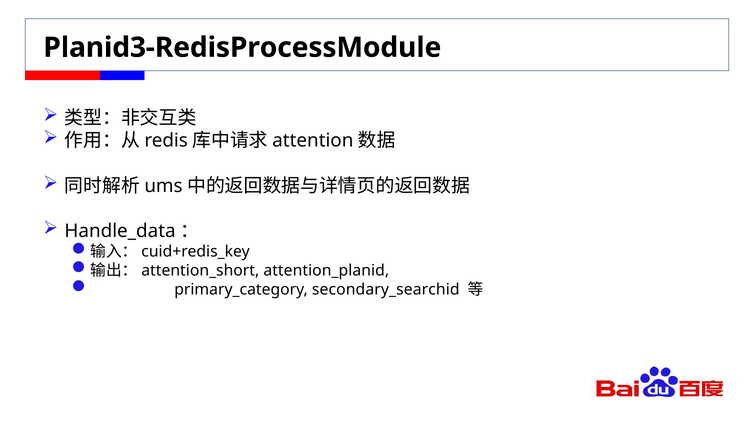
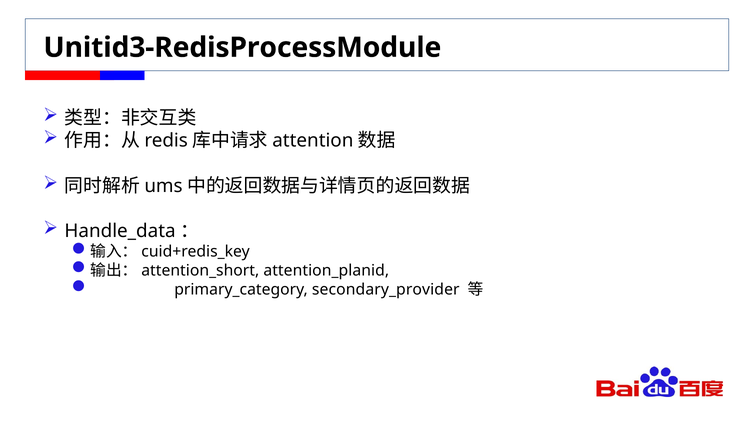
Planid3-RedisProcessModule: Planid3-RedisProcessModule -> Unitid3-RedisProcessModule
secondary_searchid: secondary_searchid -> secondary_provider
